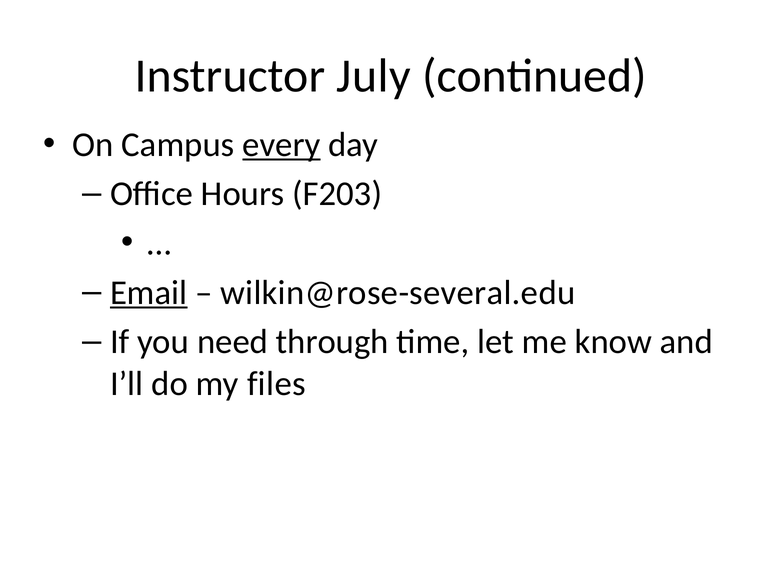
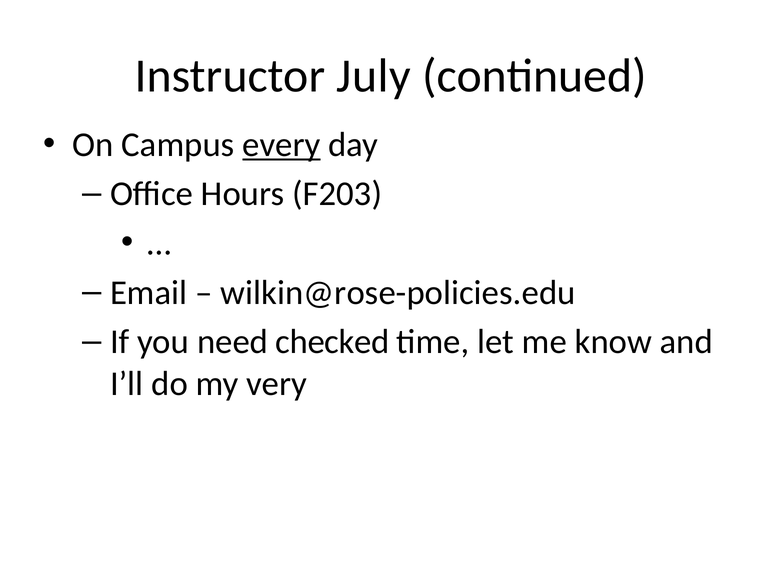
Email underline: present -> none
wilkin@rose-several.edu: wilkin@rose-several.edu -> wilkin@rose-policies.edu
through: through -> checked
files: files -> very
